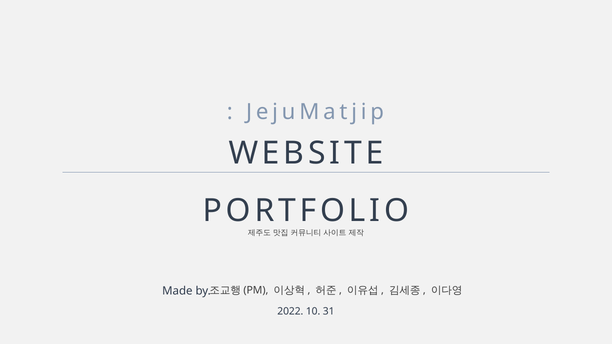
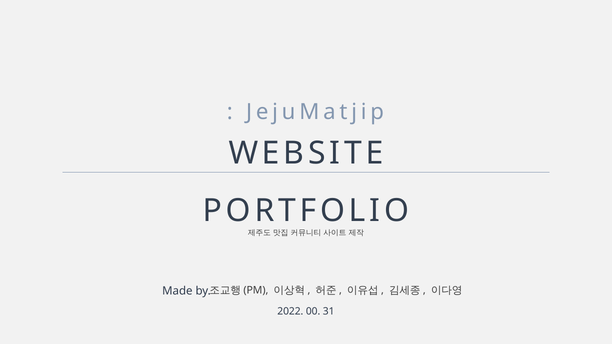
10: 10 -> 00
